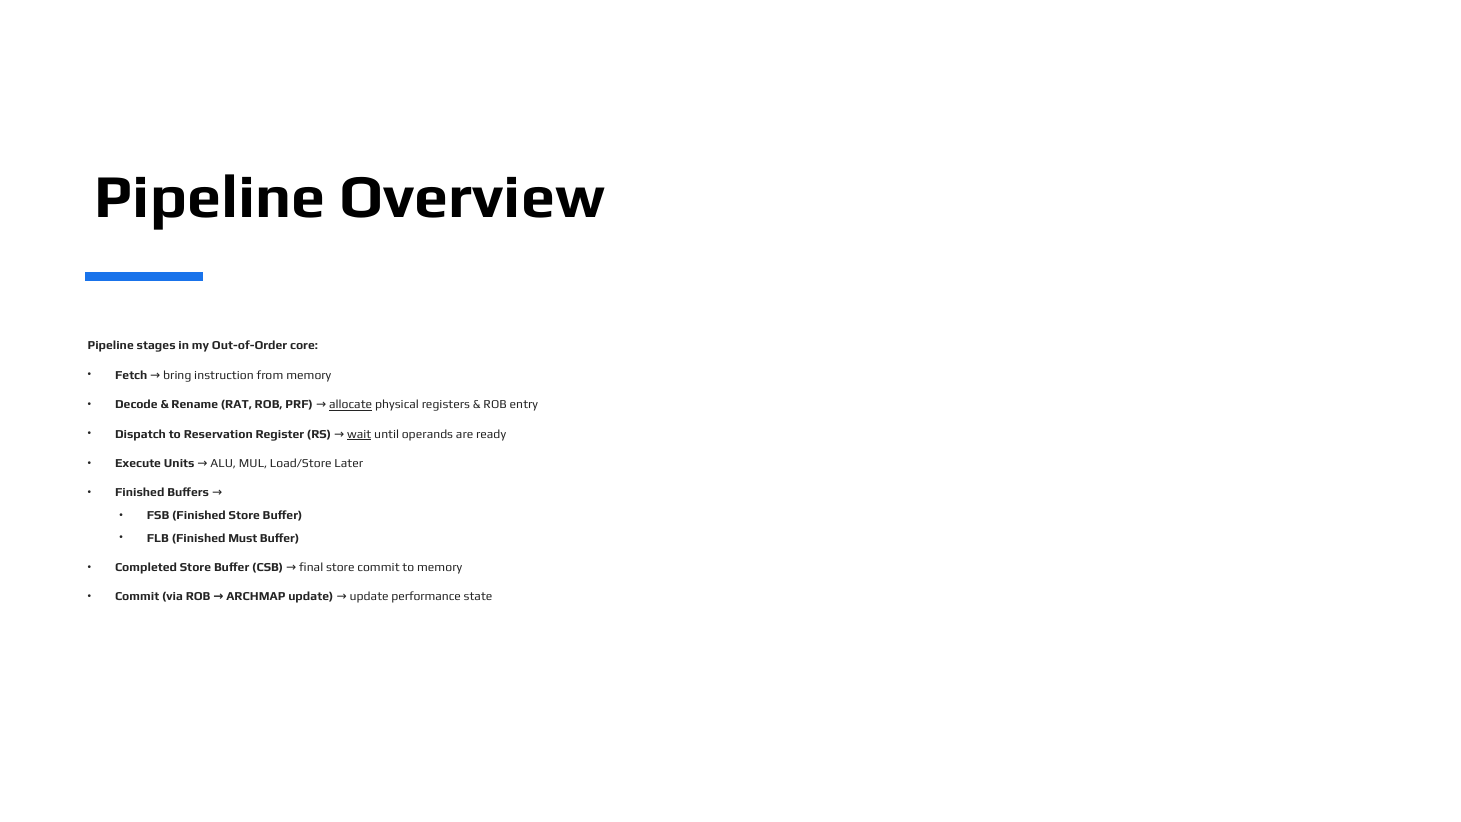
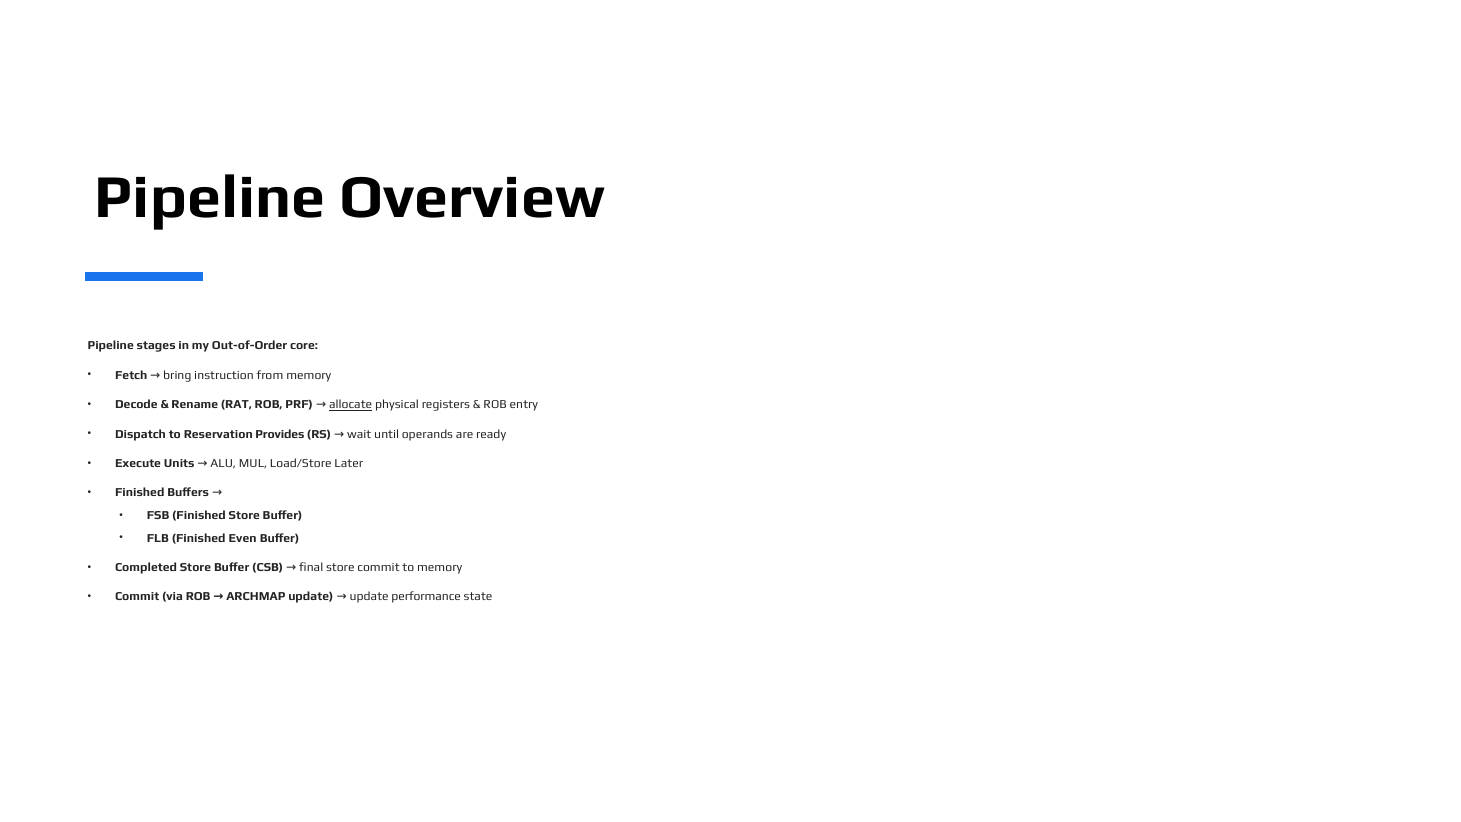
Register: Register -> Provides
wait underline: present -> none
Must: Must -> Even
